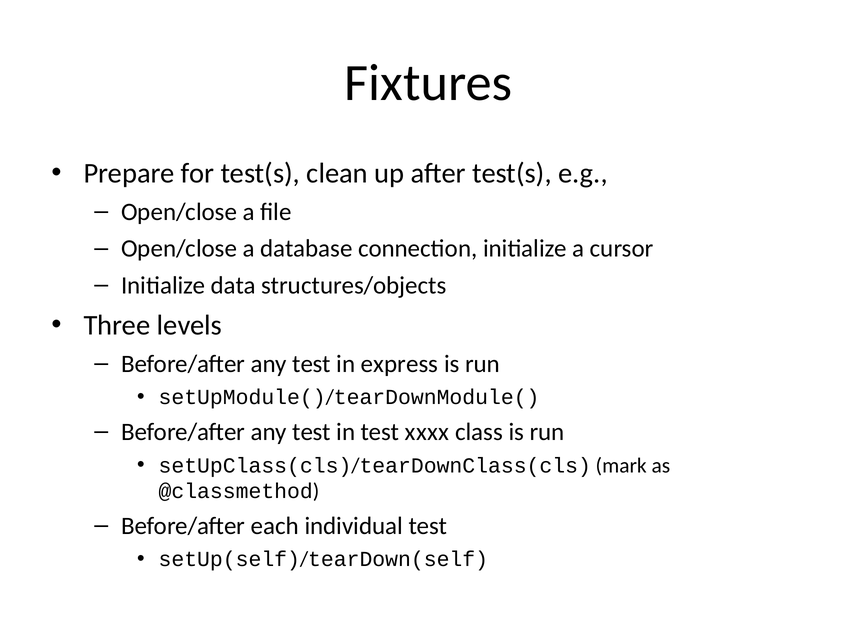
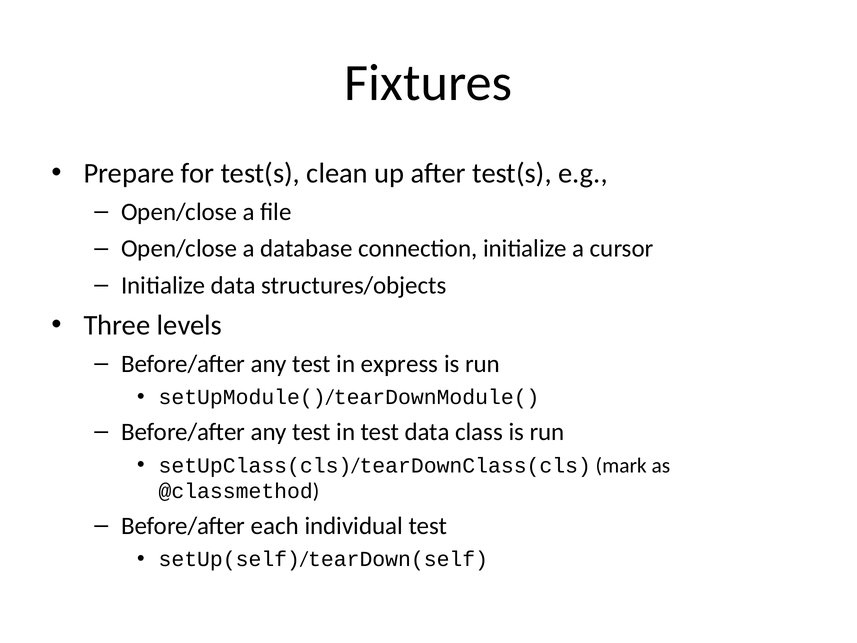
test xxxx: xxxx -> data
